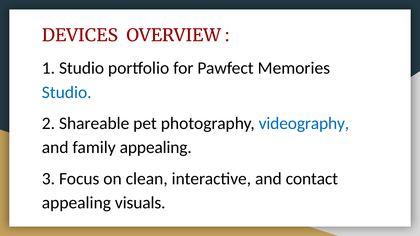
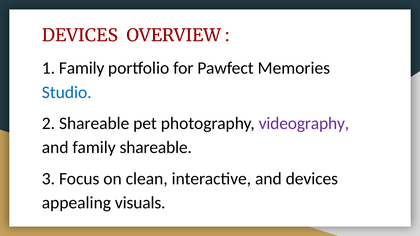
1 Studio: Studio -> Family
videography colour: blue -> purple
family appealing: appealing -> shareable
and contact: contact -> devices
